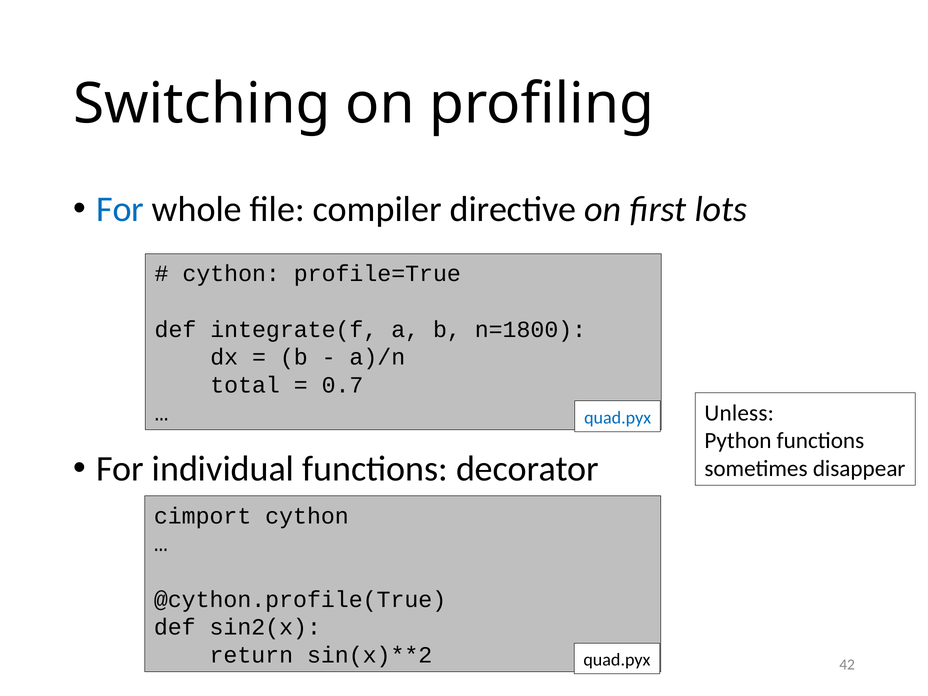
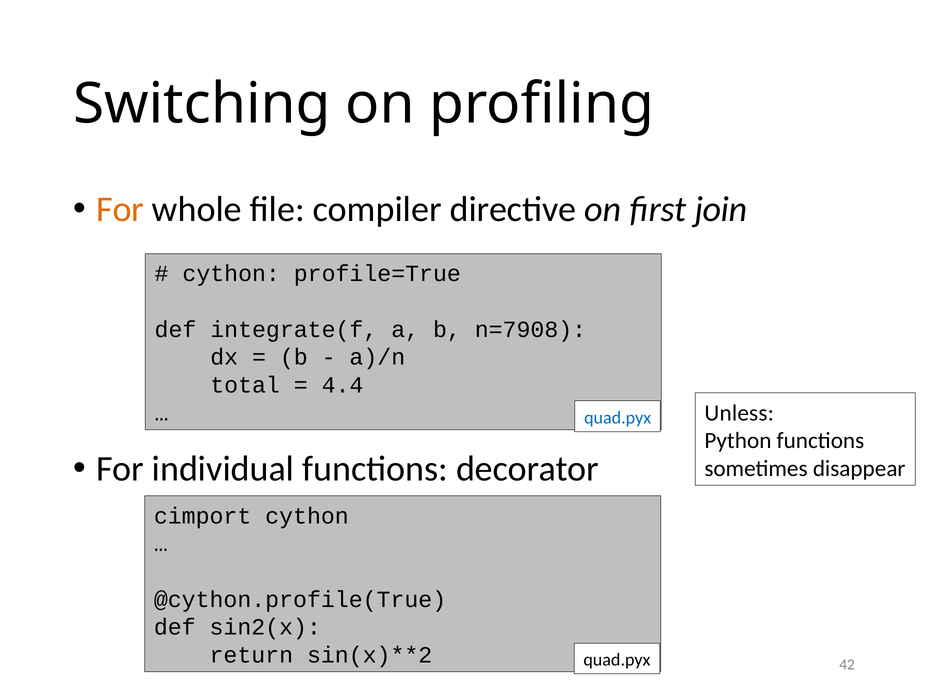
For at (120, 209) colour: blue -> orange
lots: lots -> join
n=1800: n=1800 -> n=7908
0.7: 0.7 -> 4.4
